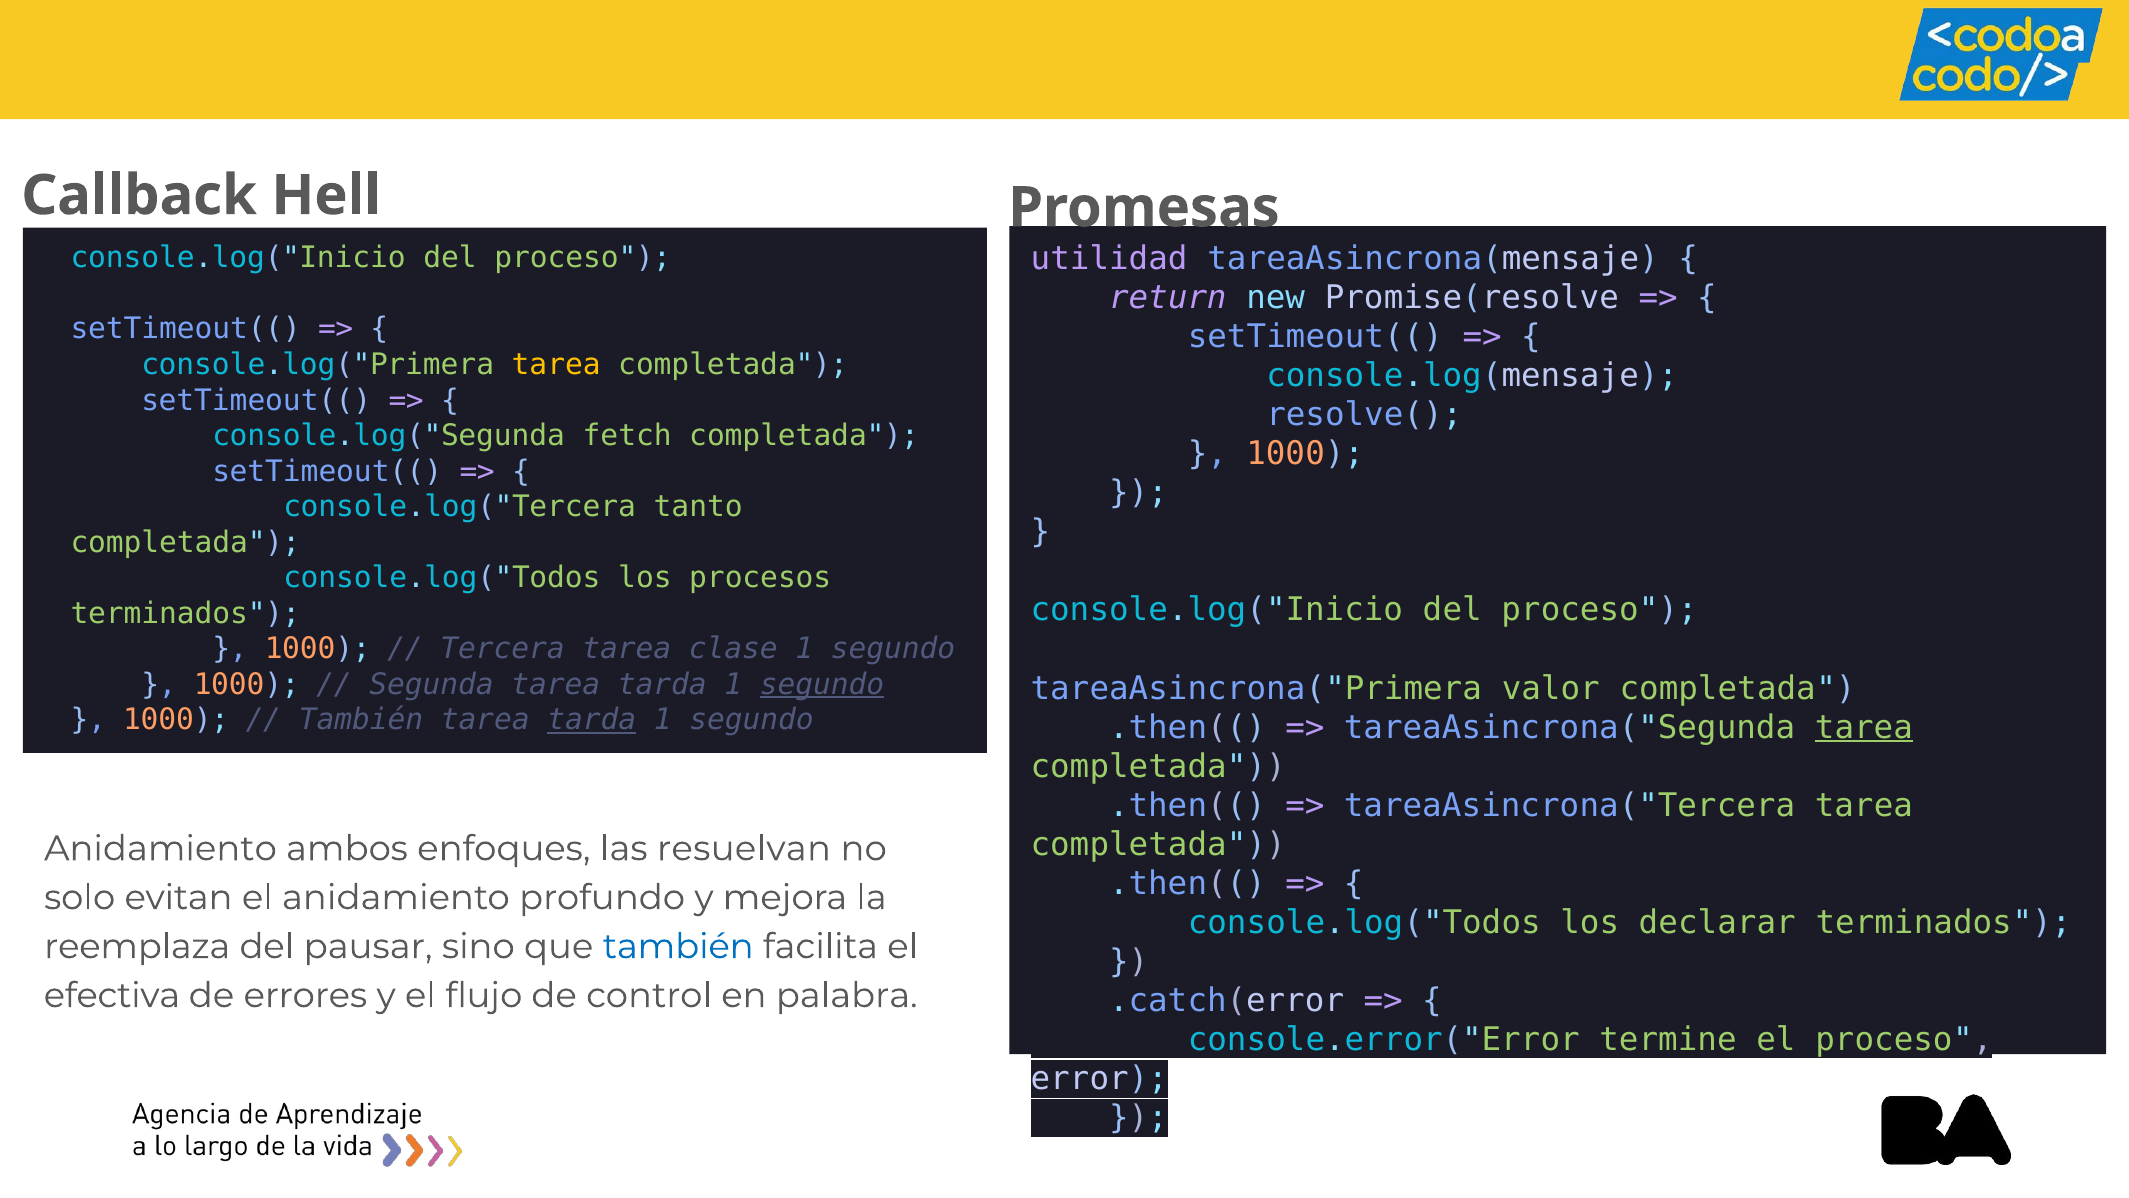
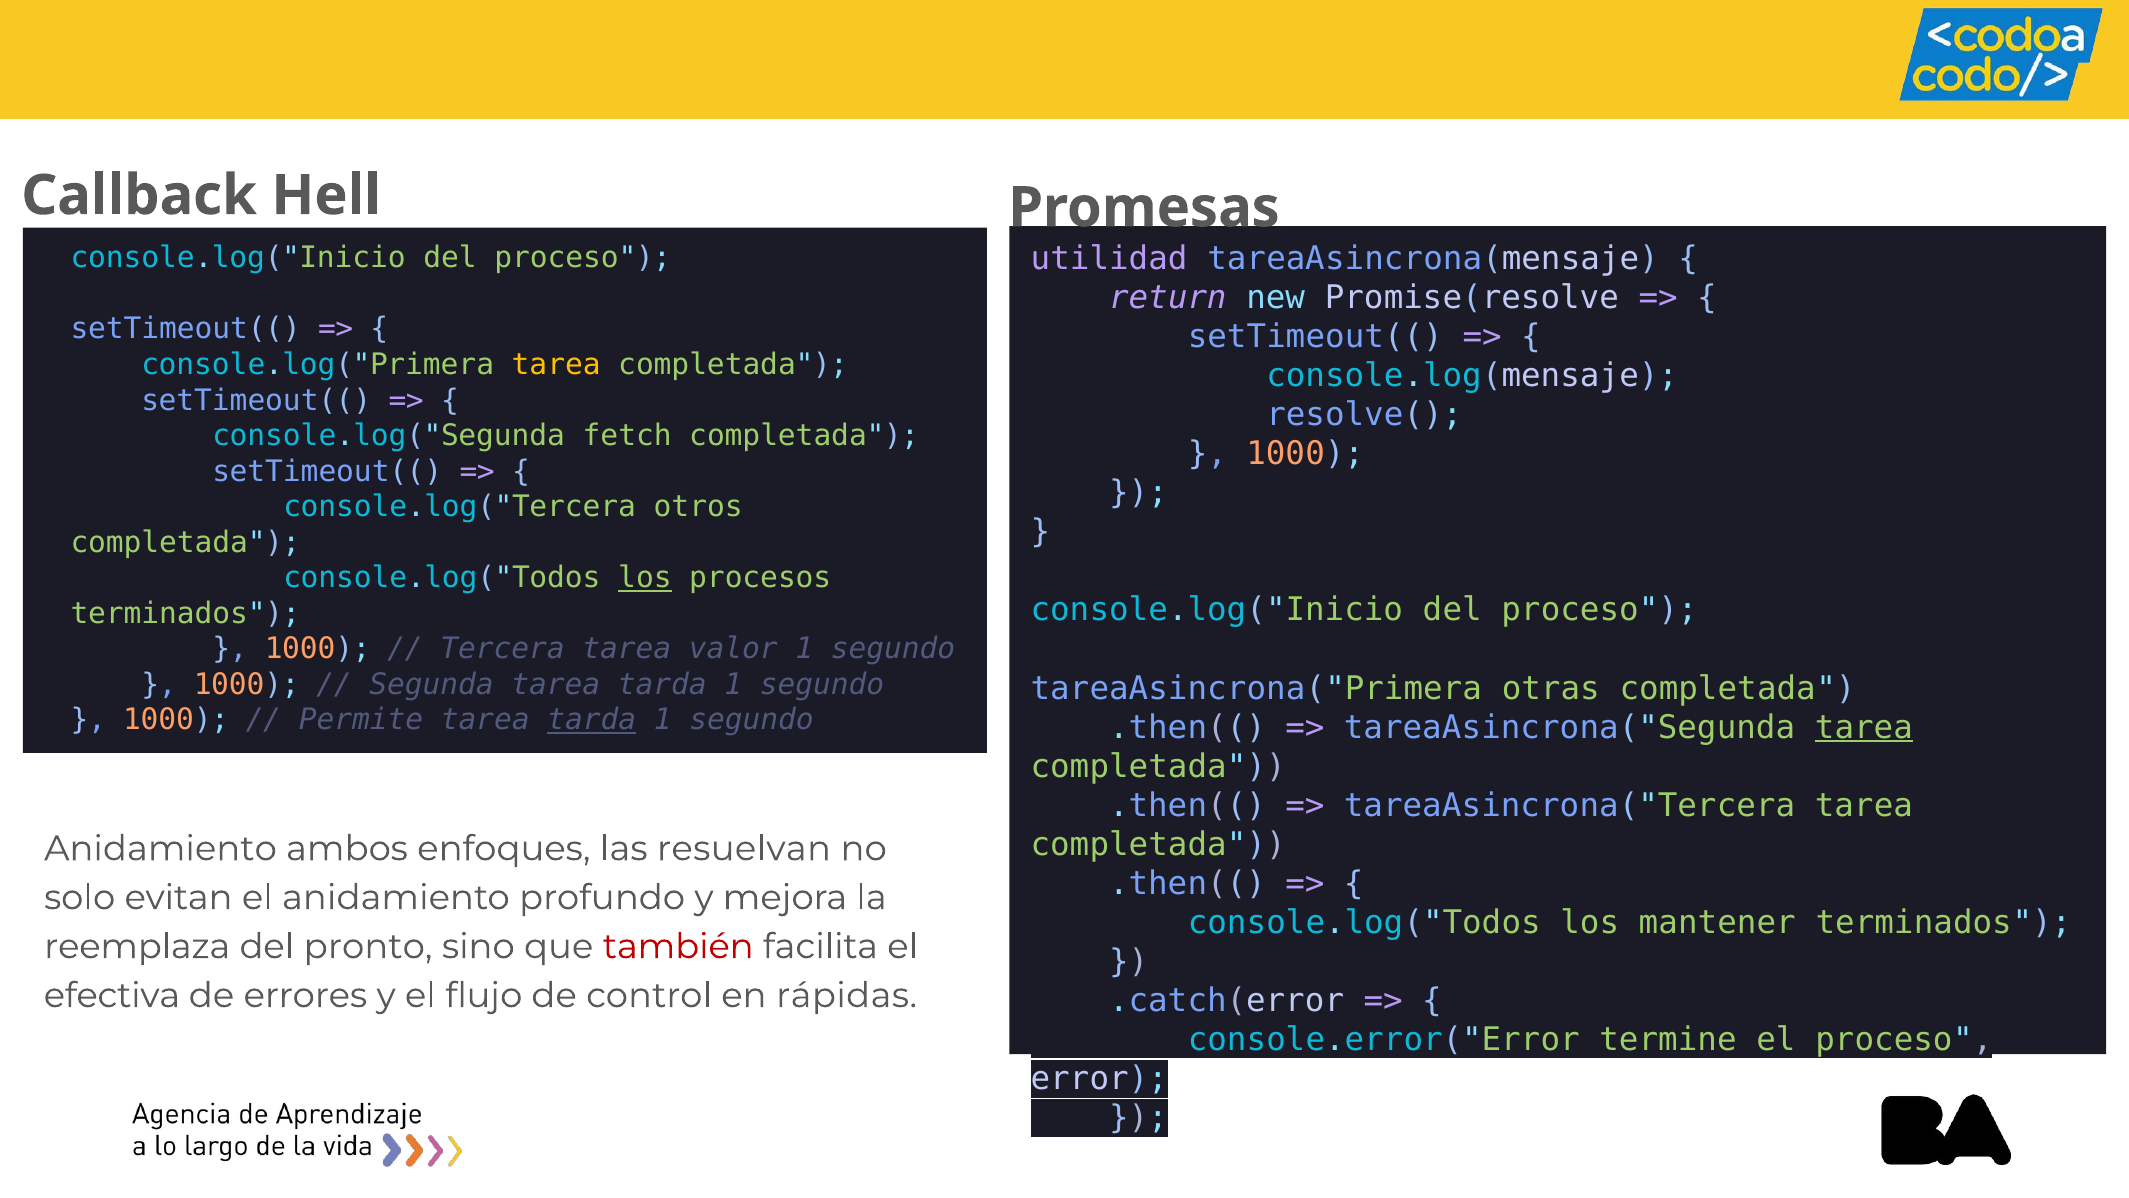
tanto: tanto -> otros
los at (645, 578) underline: none -> present
clase: clase -> valor
segundo at (822, 684) underline: present -> none
valor: valor -> otras
También at (361, 720): También -> Permite
declarar: declarar -> mantener
pausar: pausar -> pronto
también at (678, 946) colour: blue -> red
palabra: palabra -> rápidas
